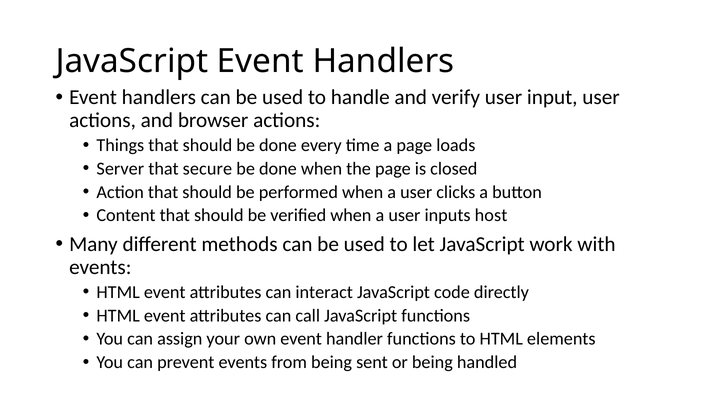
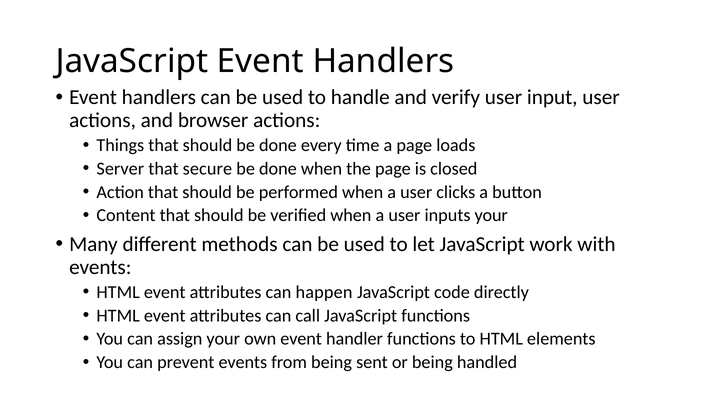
inputs host: host -> your
interact: interact -> happen
